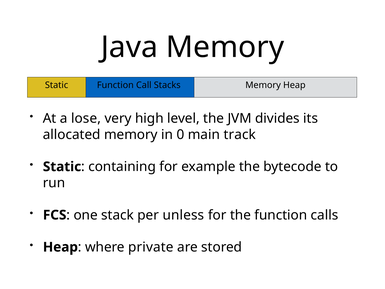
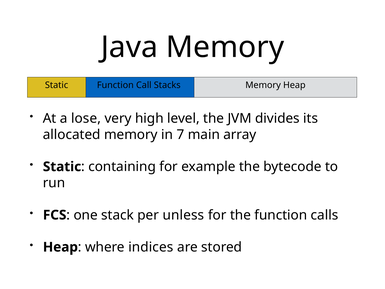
0: 0 -> 7
track: track -> array
private: private -> indices
